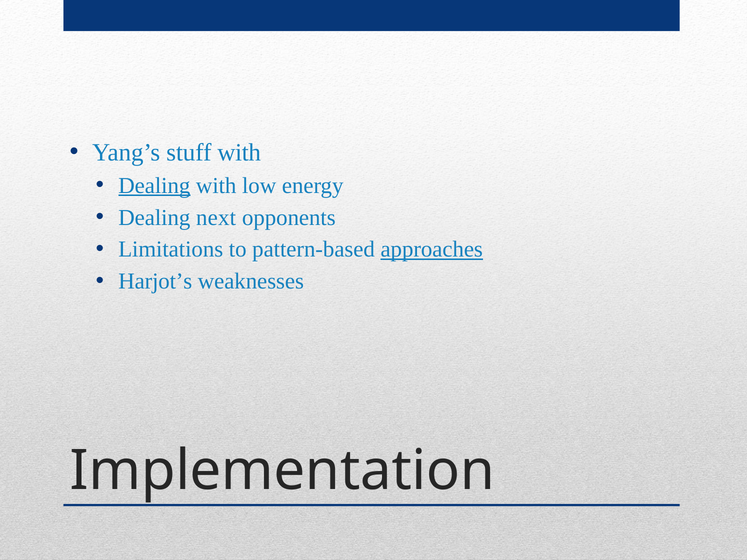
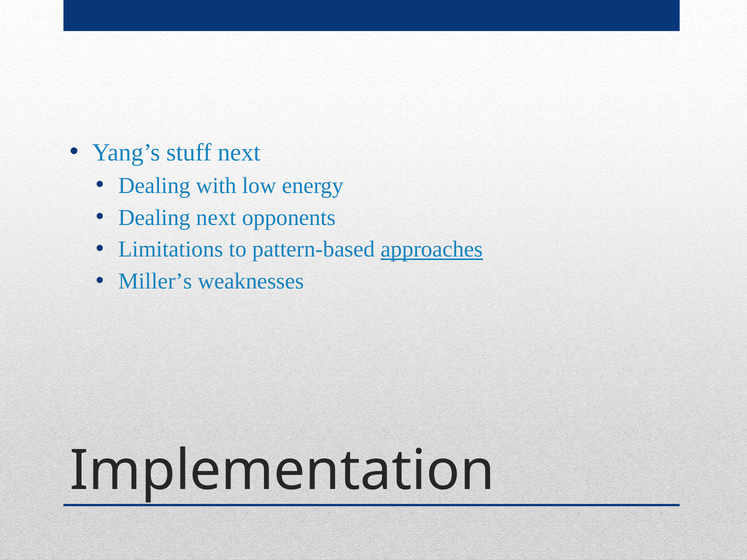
stuff with: with -> next
Dealing at (154, 186) underline: present -> none
Harjot’s: Harjot’s -> Miller’s
